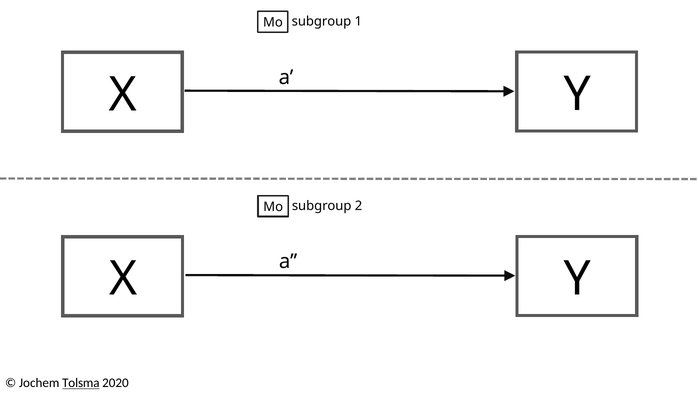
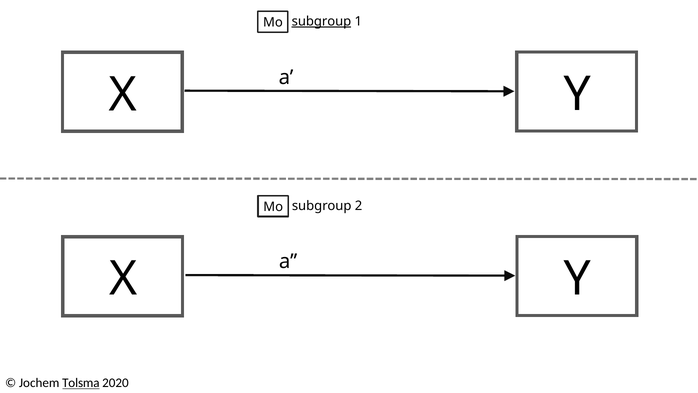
subgroup at (321, 21) underline: none -> present
